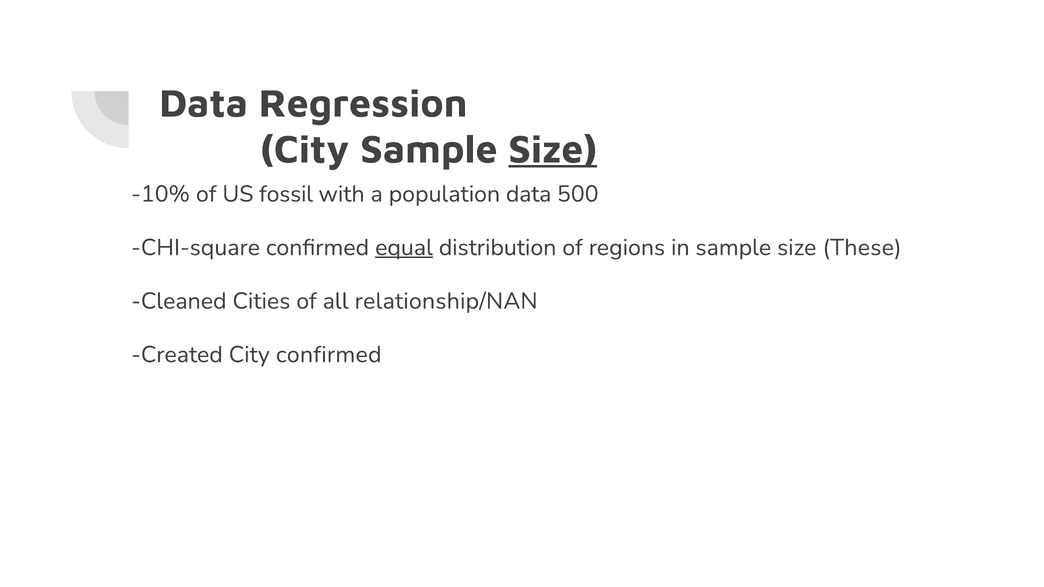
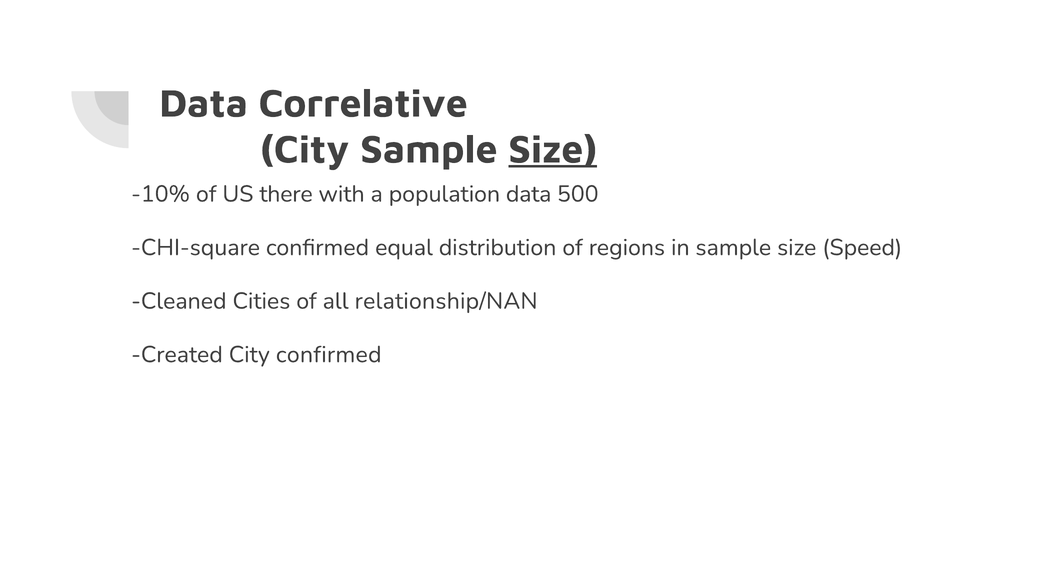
Regression: Regression -> Correlative
fossil: fossil -> there
equal underline: present -> none
These: These -> Speed
